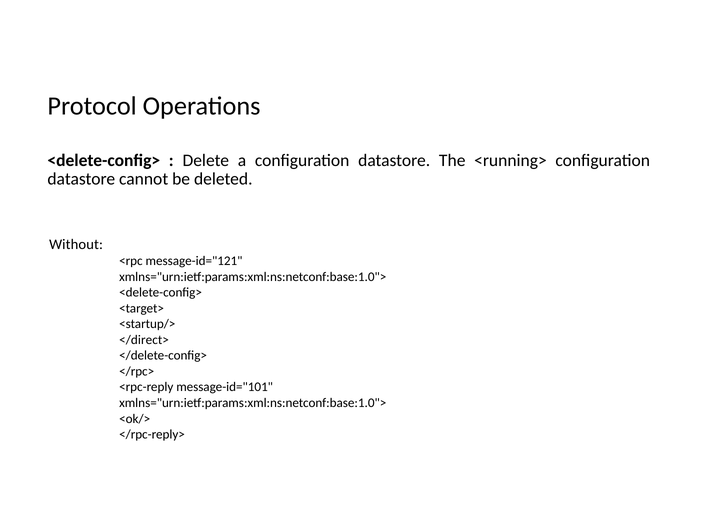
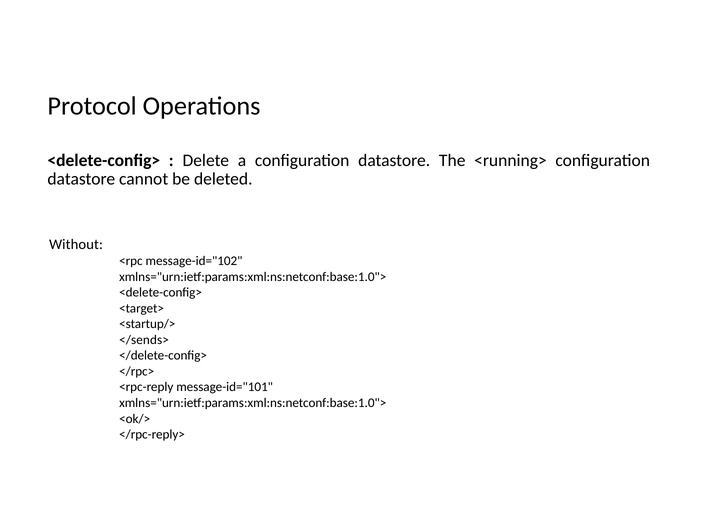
message-id="121: message-id="121 -> message-id="102
</direct>: </direct> -> </sends>
